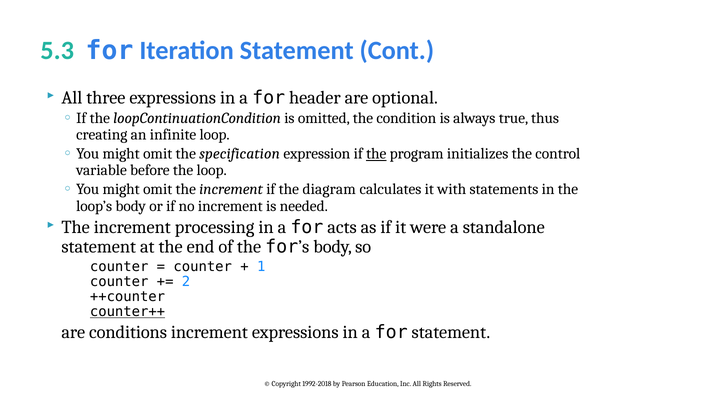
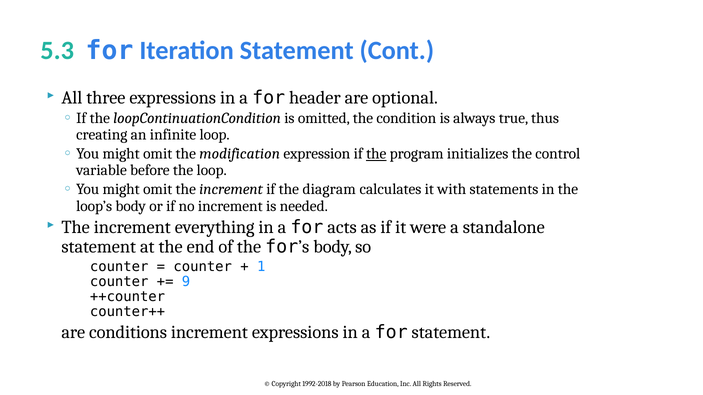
specification: specification -> modification
processing: processing -> everything
2: 2 -> 9
counter++ underline: present -> none
